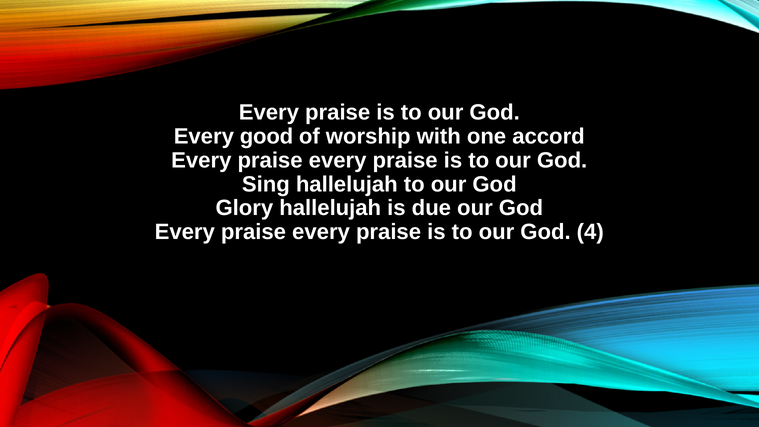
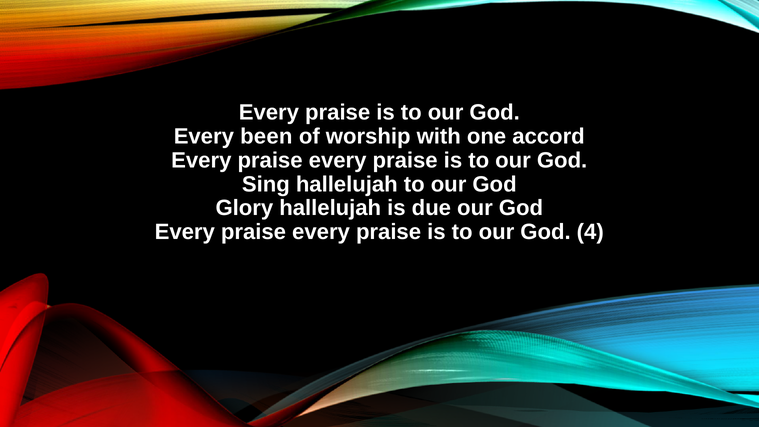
good: good -> been
